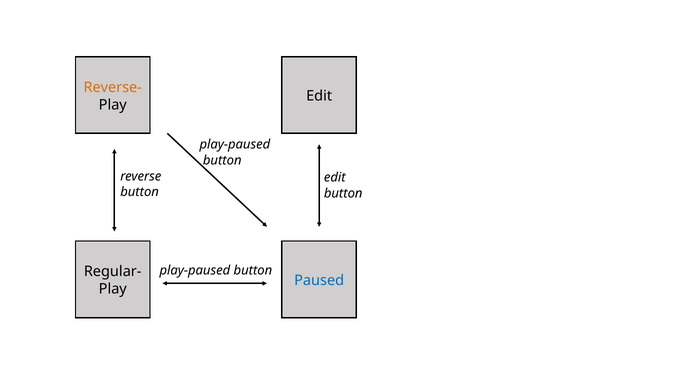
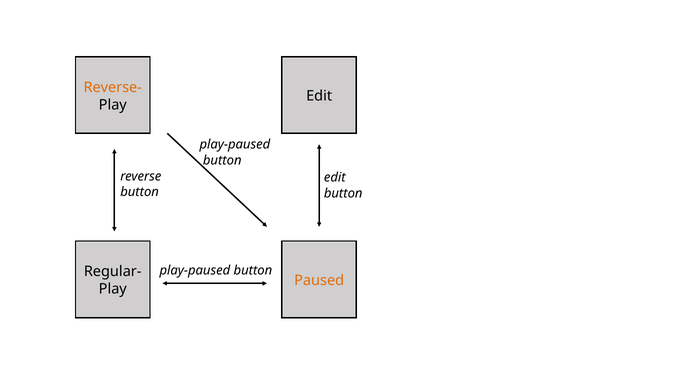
Paused colour: blue -> orange
